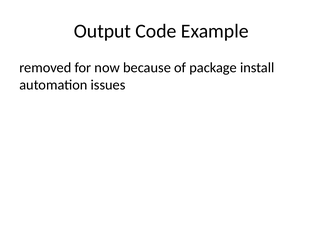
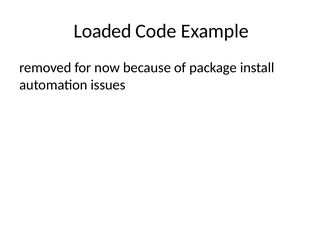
Output: Output -> Loaded
